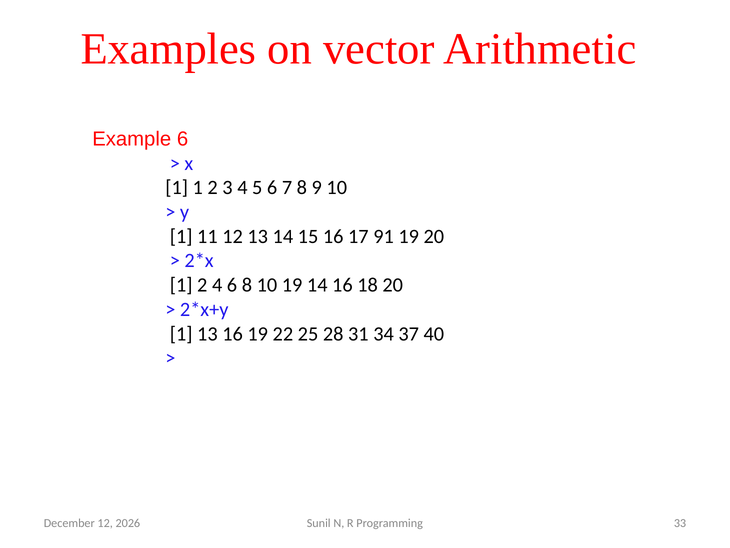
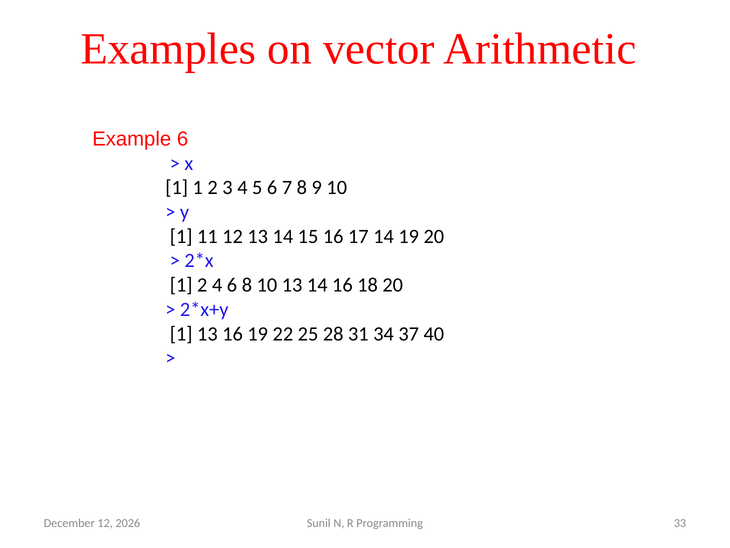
17 91: 91 -> 14
10 19: 19 -> 13
